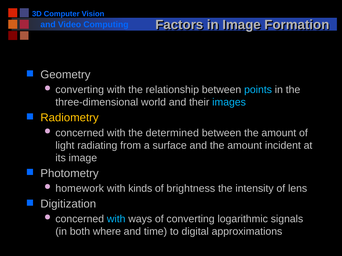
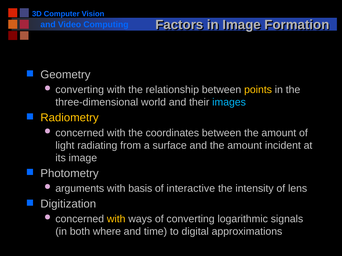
points colour: light blue -> yellow
determined: determined -> coordinates
homework: homework -> arguments
kinds: kinds -> basis
brightness: brightness -> interactive
with at (116, 219) colour: light blue -> yellow
